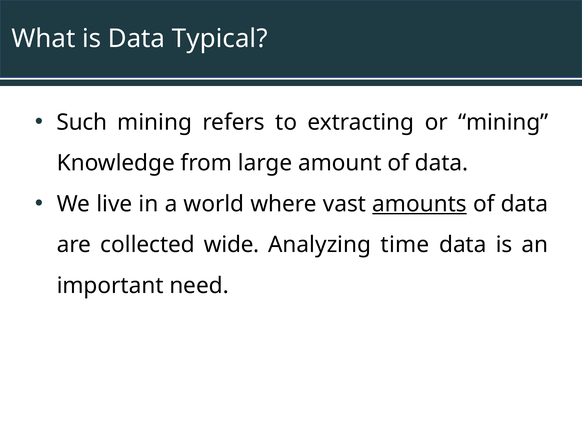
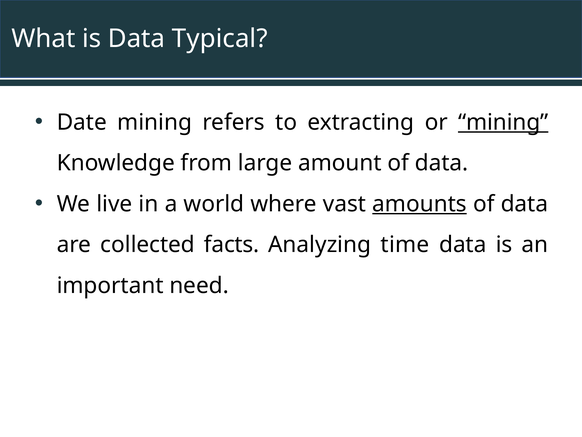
Such: Such -> Date
mining at (503, 122) underline: none -> present
wide: wide -> facts
